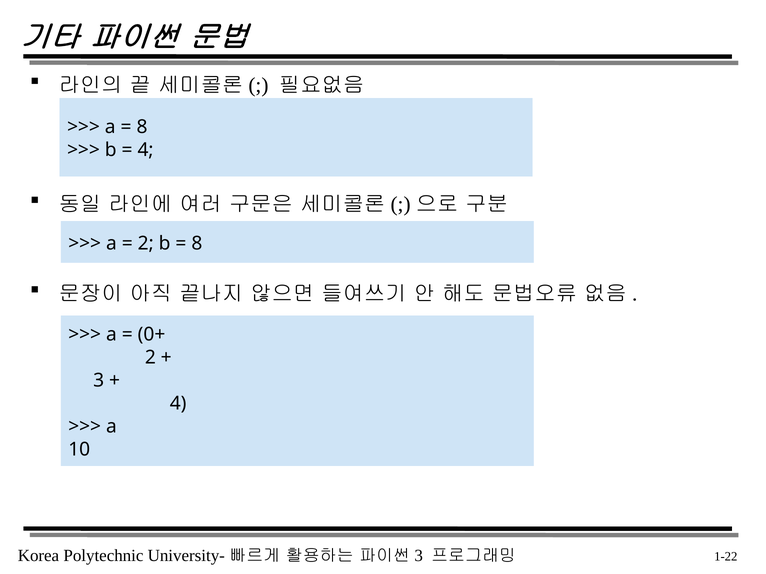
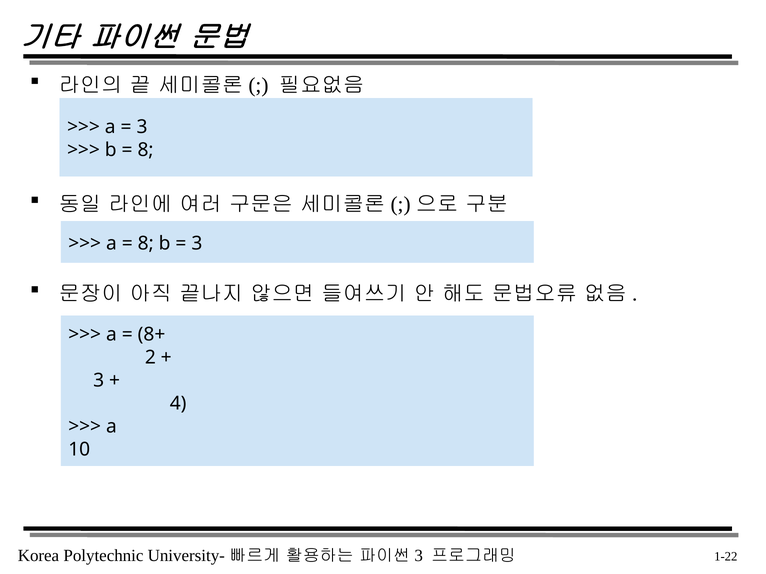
8 at (142, 127): 8 -> 3
4 at (146, 150): 4 -> 8
2 at (146, 244): 2 -> 8
8 at (197, 244): 8 -> 3
0+: 0+ -> 8+
